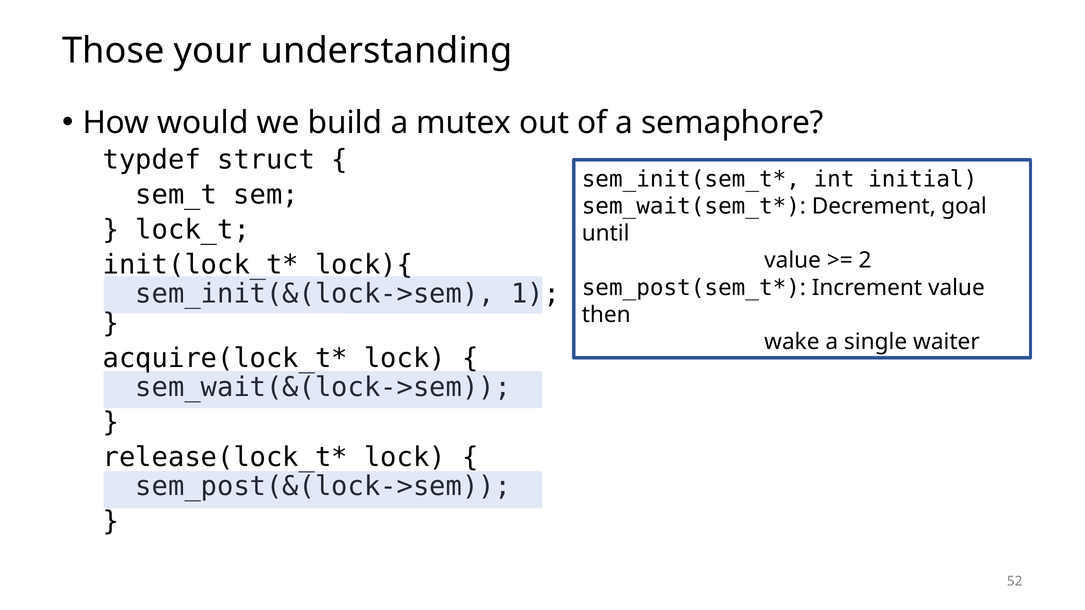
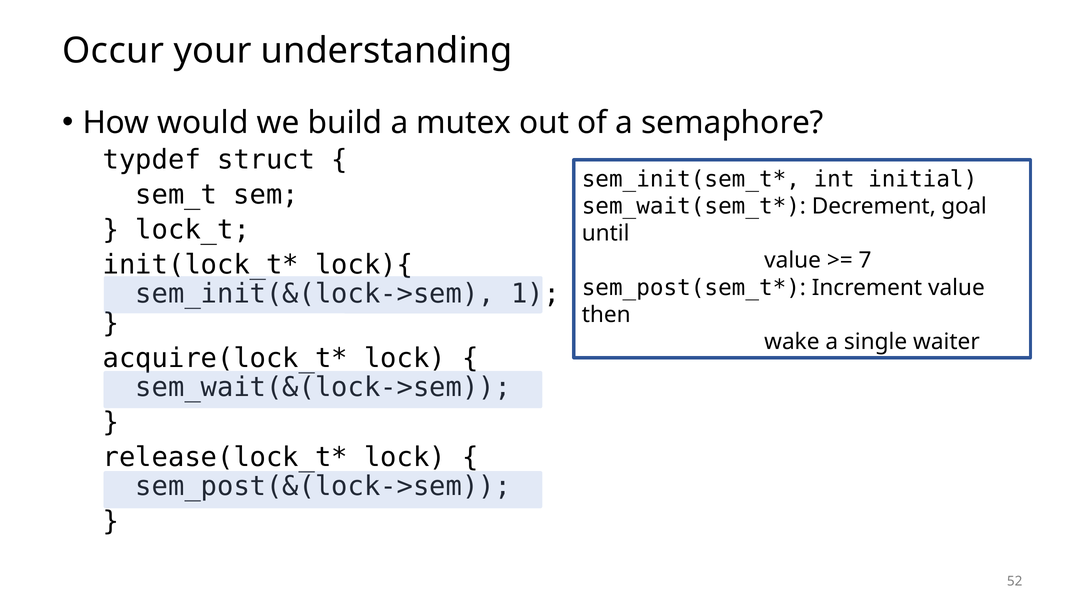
Those: Those -> Occur
2: 2 -> 7
